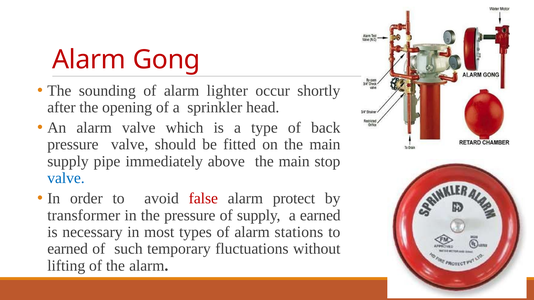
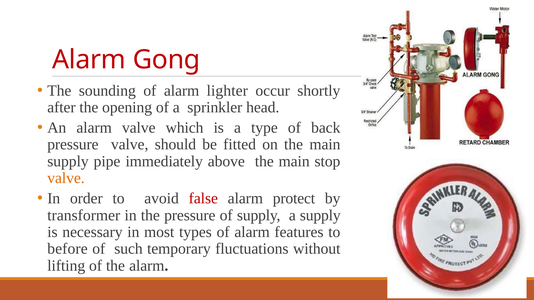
valve at (66, 178) colour: blue -> orange
a earned: earned -> supply
stations: stations -> features
earned at (68, 249): earned -> before
